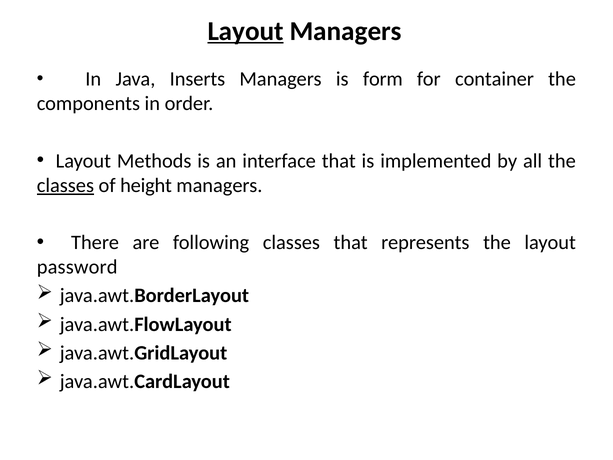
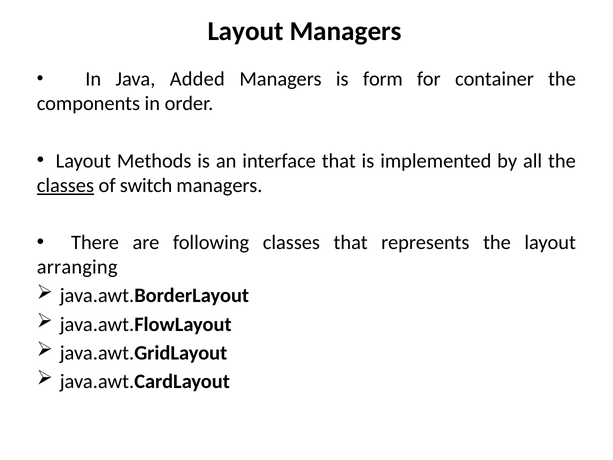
Layout at (246, 31) underline: present -> none
Inserts: Inserts -> Added
height: height -> switch
password: password -> arranging
